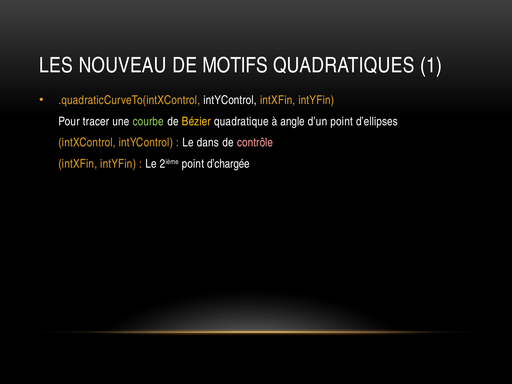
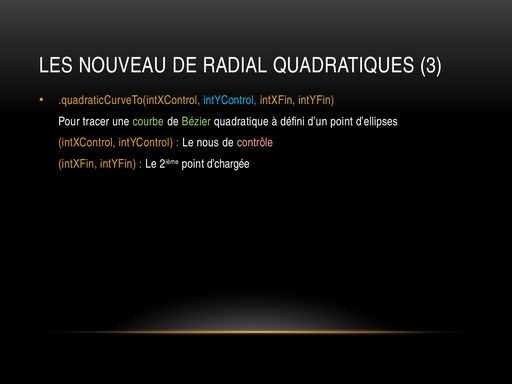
MOTIFS: MOTIFS -> RADIAL
1: 1 -> 3
intYControl at (230, 100) colour: white -> light blue
Bézier colour: yellow -> light green
angle: angle -> défini
dans: dans -> nous
